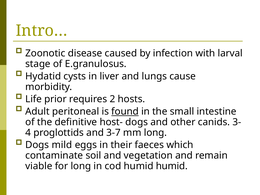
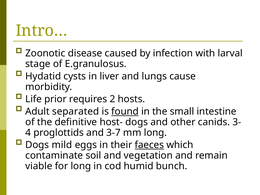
peritoneal: peritoneal -> separated
faeces underline: none -> present
humid humid: humid -> bunch
